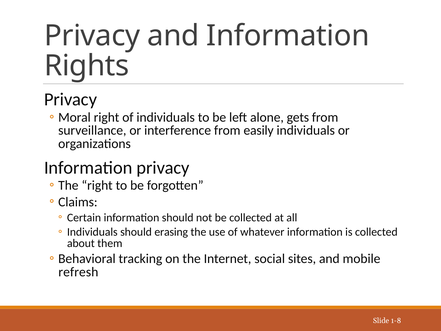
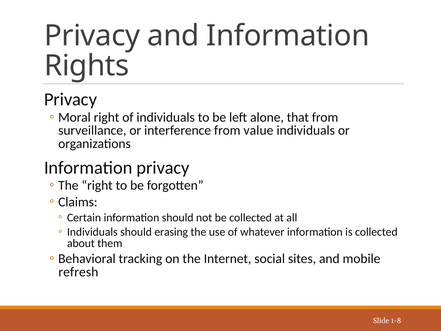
gets: gets -> that
easily: easily -> value
